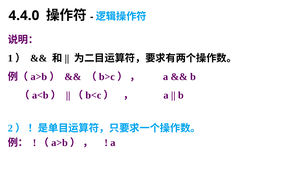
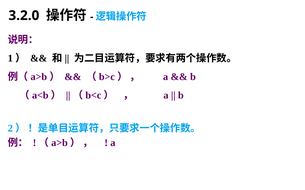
4.4.0: 4.4.0 -> 3.2.0
